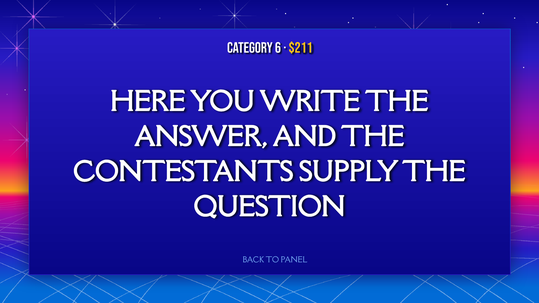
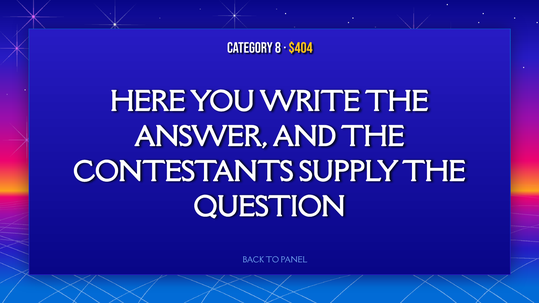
6: 6 -> 8
$211: $211 -> $404
